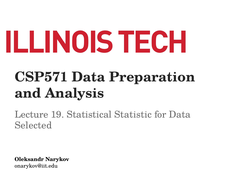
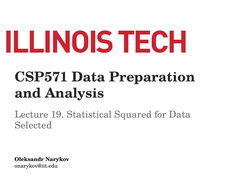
Statistic: Statistic -> Squared
